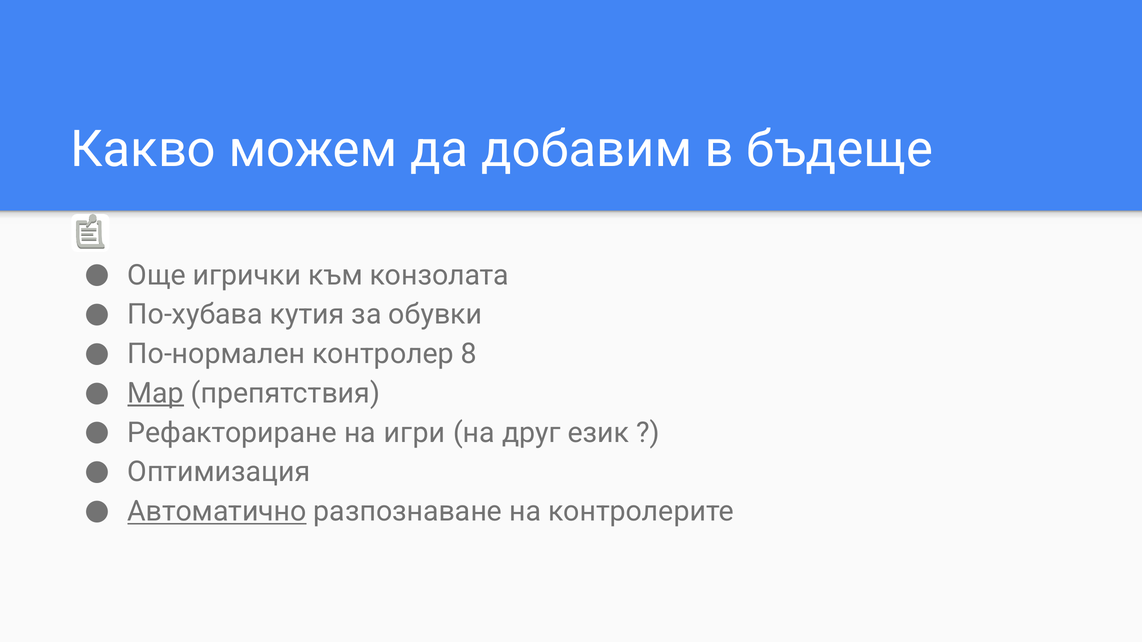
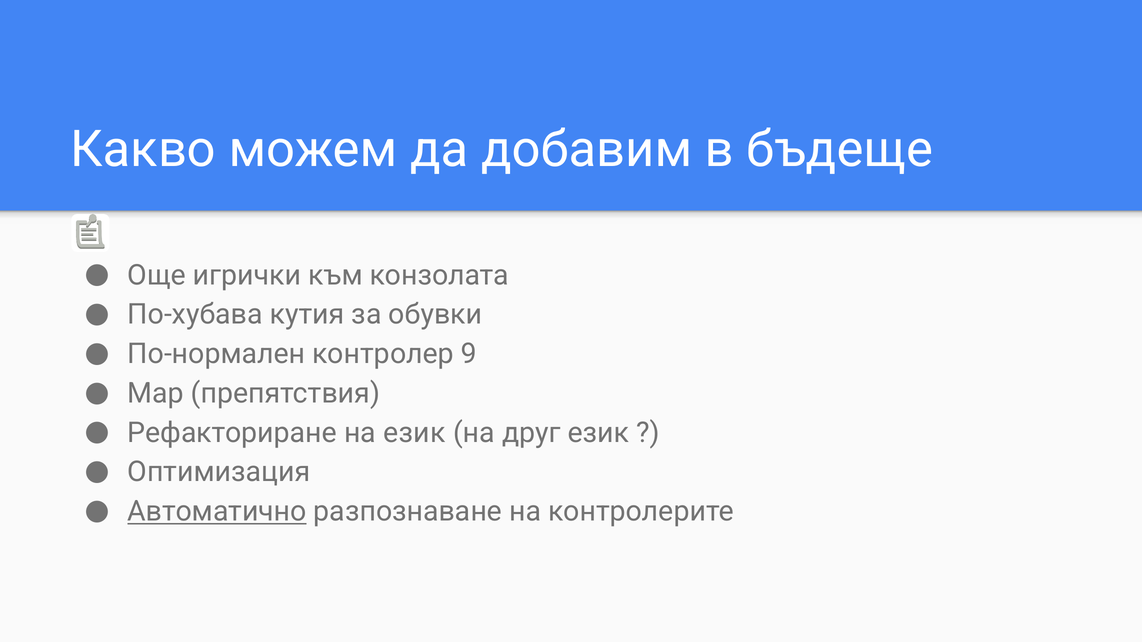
8: 8 -> 9
Map underline: present -> none
на игри: игри -> език
